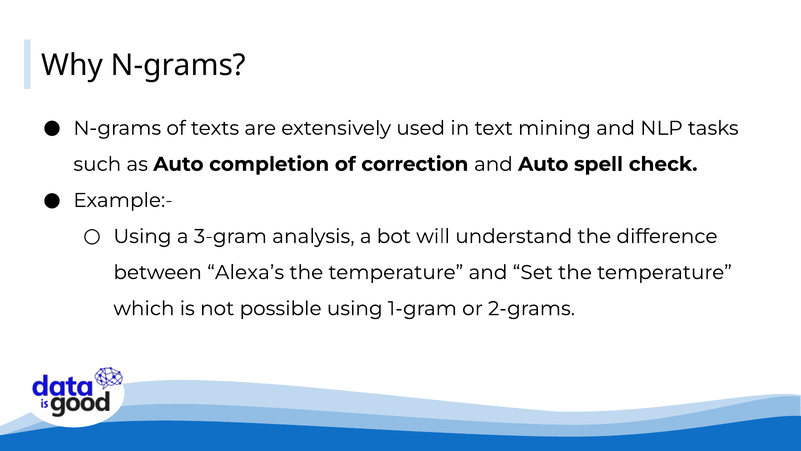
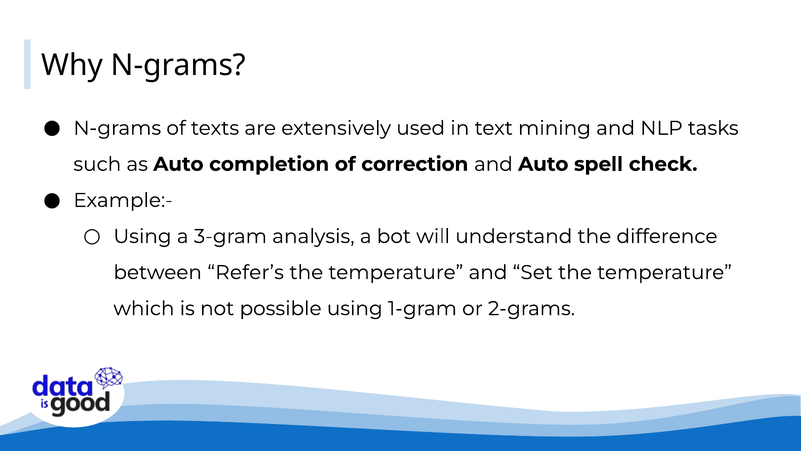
Alexa’s: Alexa’s -> Refer’s
